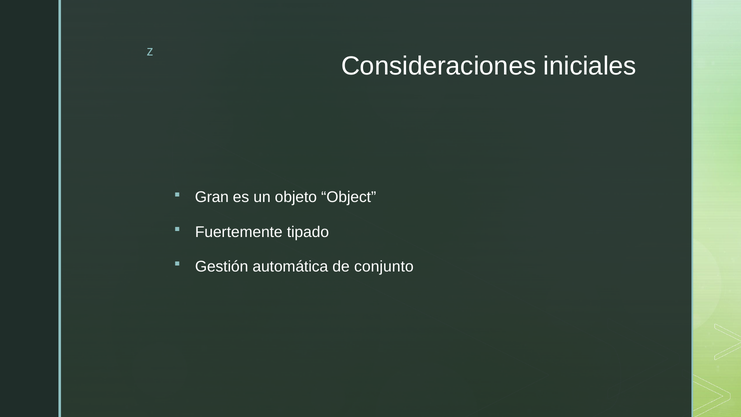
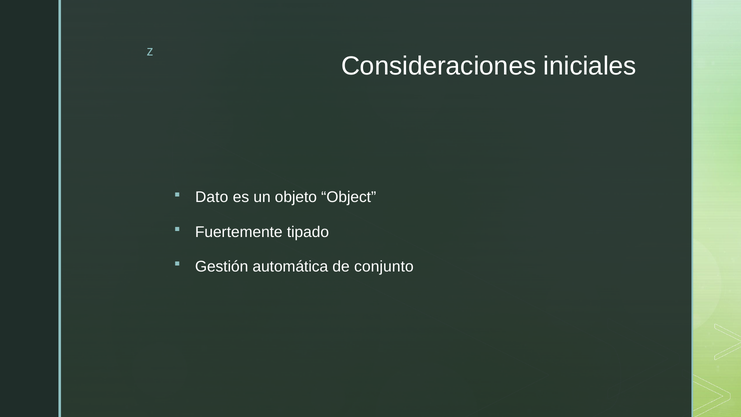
Gran: Gran -> Dato
